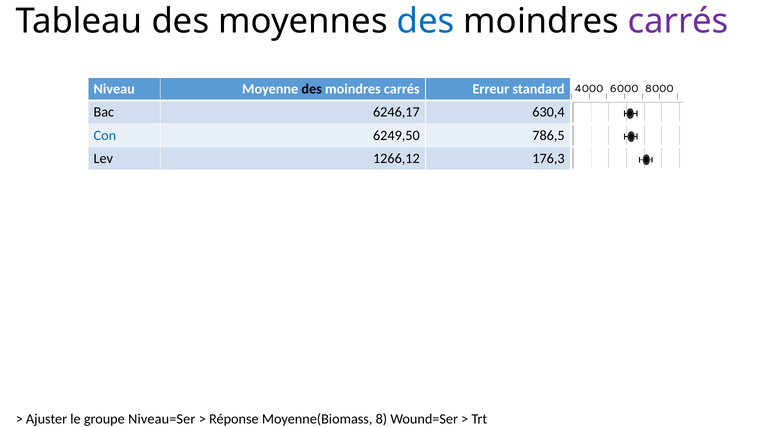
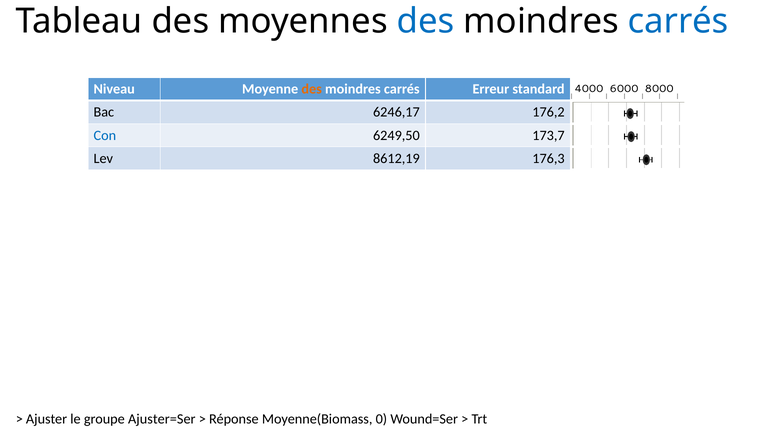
carrés at (678, 21) colour: purple -> blue
des at (312, 89) colour: black -> orange
630,4: 630,4 -> 176,2
786,5: 786,5 -> 173,7
1266,12: 1266,12 -> 8612,19
Niveau=Ser: Niveau=Ser -> Ajuster=Ser
8: 8 -> 0
